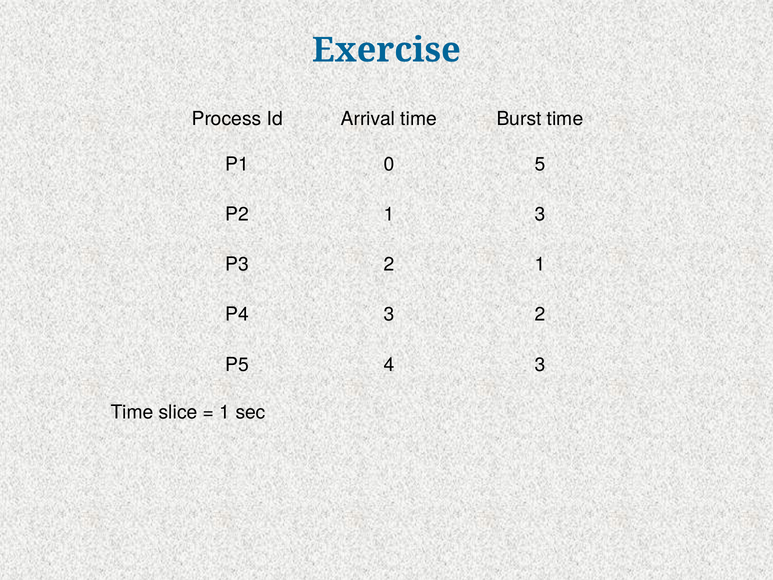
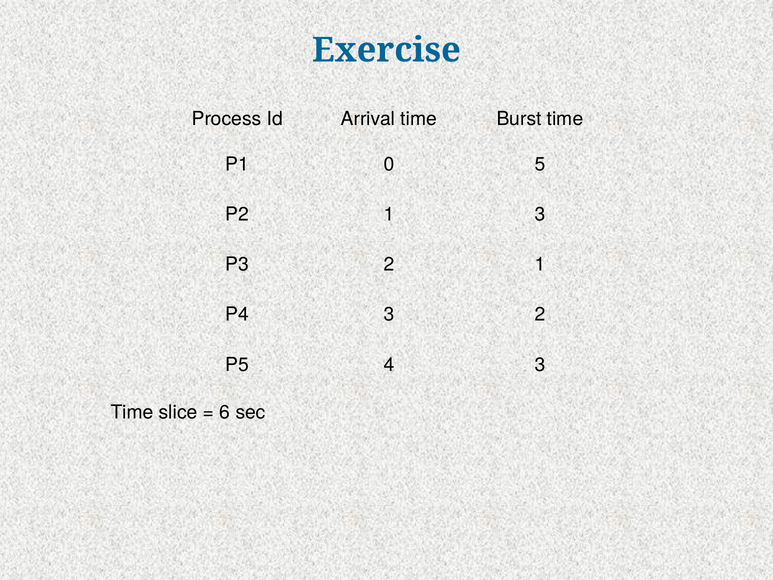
1 at (225, 412): 1 -> 6
